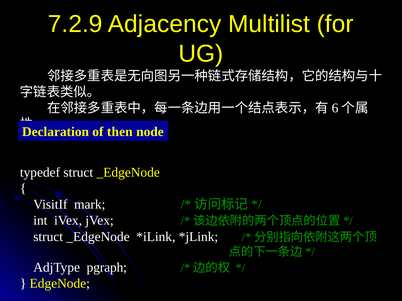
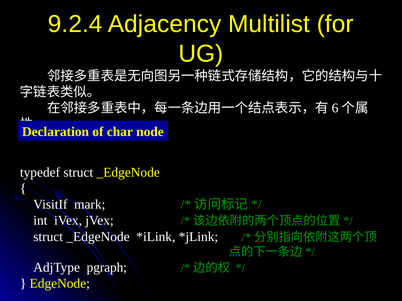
7.2.9: 7.2.9 -> 9.2.4
then: then -> char
